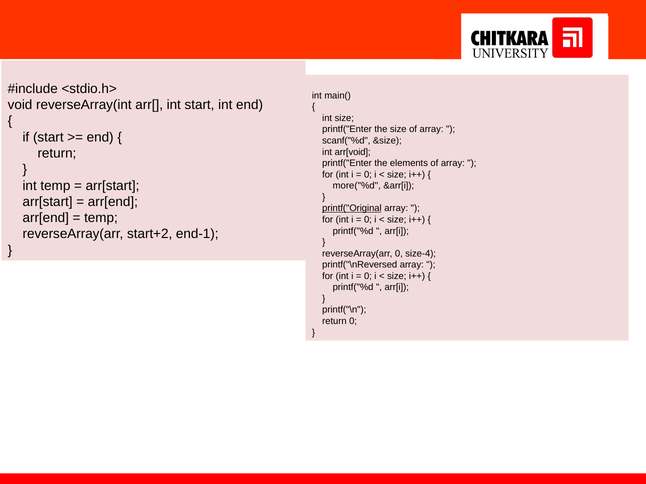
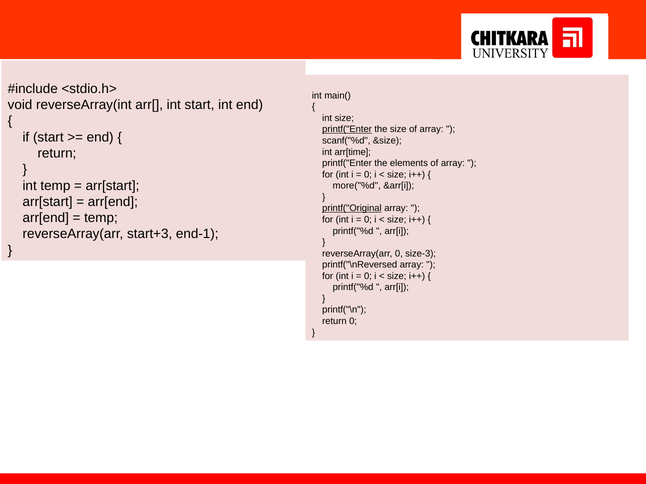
printf("Enter at (347, 130) underline: none -> present
arr[void: arr[void -> arr[time
start+2: start+2 -> start+3
size-4: size-4 -> size-3
